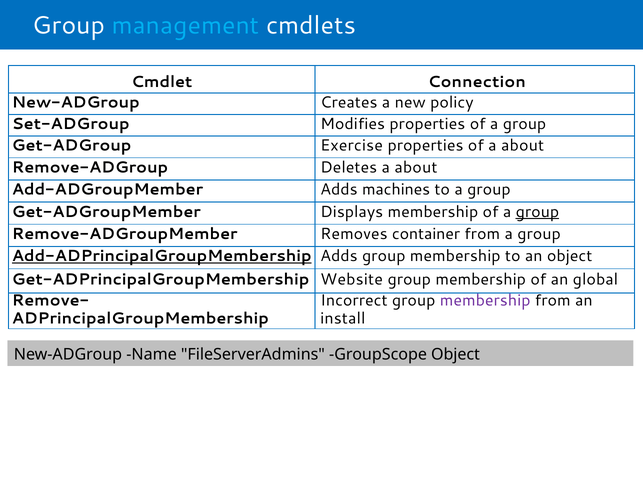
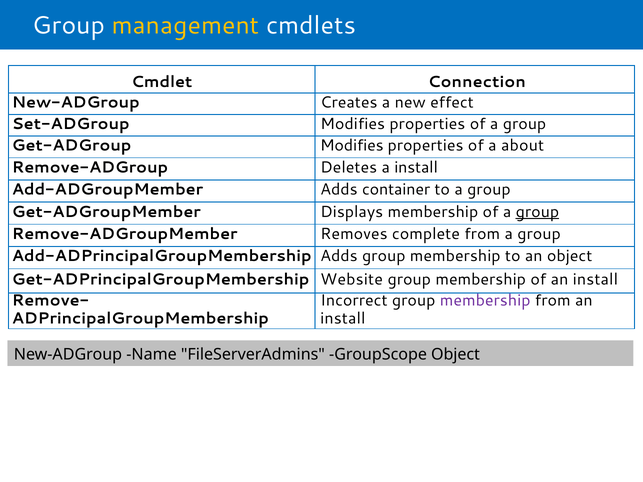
management colour: light blue -> yellow
policy: policy -> effect
Get-ADGroup Exercise: Exercise -> Modifies
Deletes a about: about -> install
machines: machines -> container
container: container -> complete
Add-ADPrincipalGroupMembership underline: present -> none
of an global: global -> install
